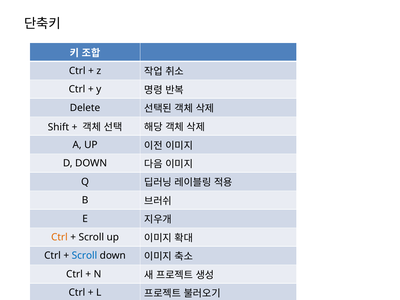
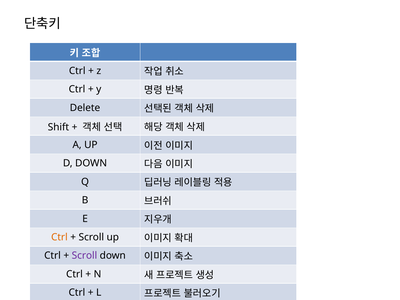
Scroll at (84, 256) colour: blue -> purple
